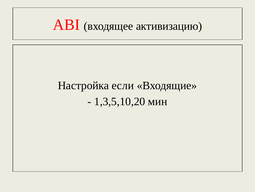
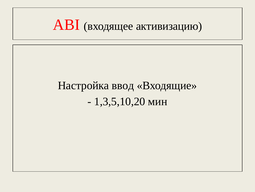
если: если -> ввод
